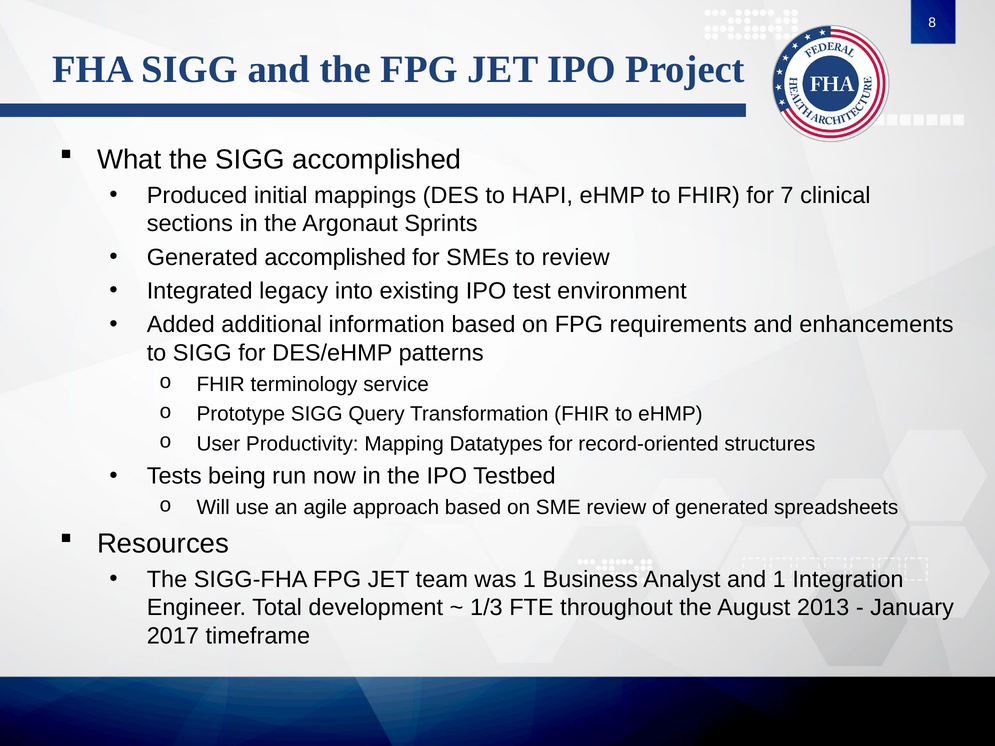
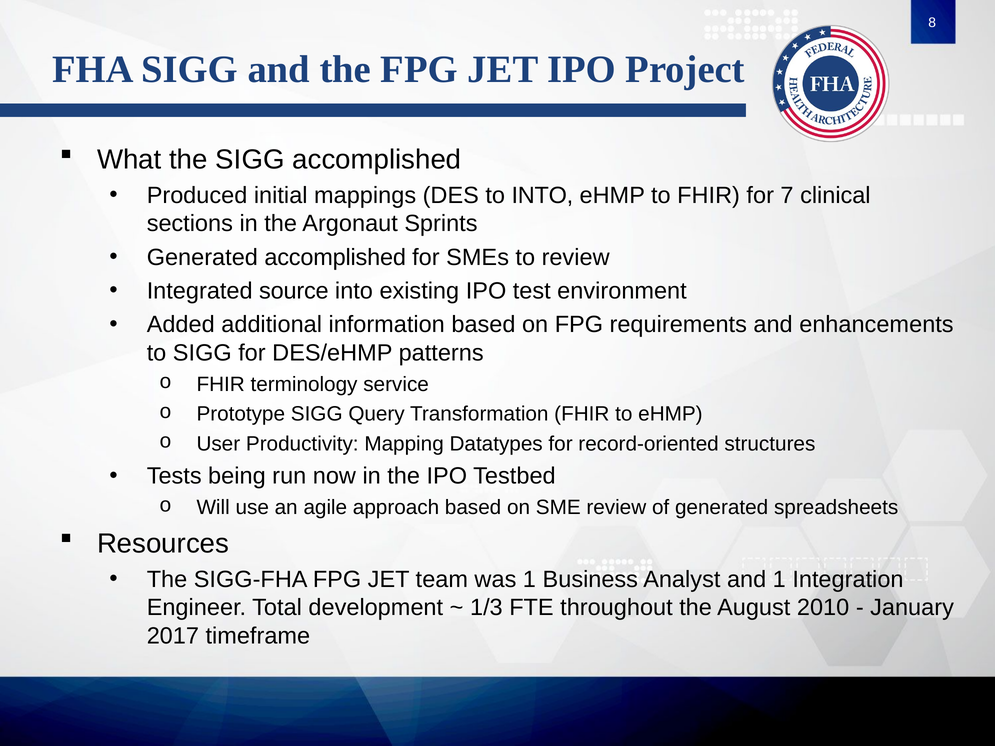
to HAPI: HAPI -> INTO
legacy: legacy -> source
2013: 2013 -> 2010
